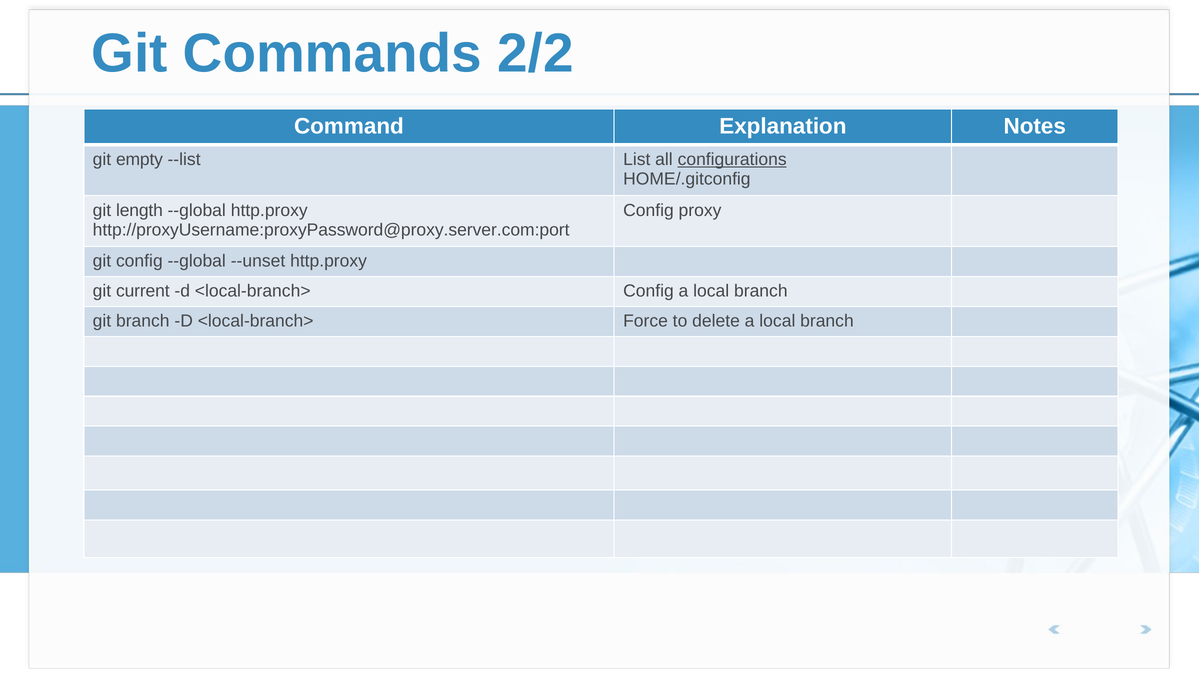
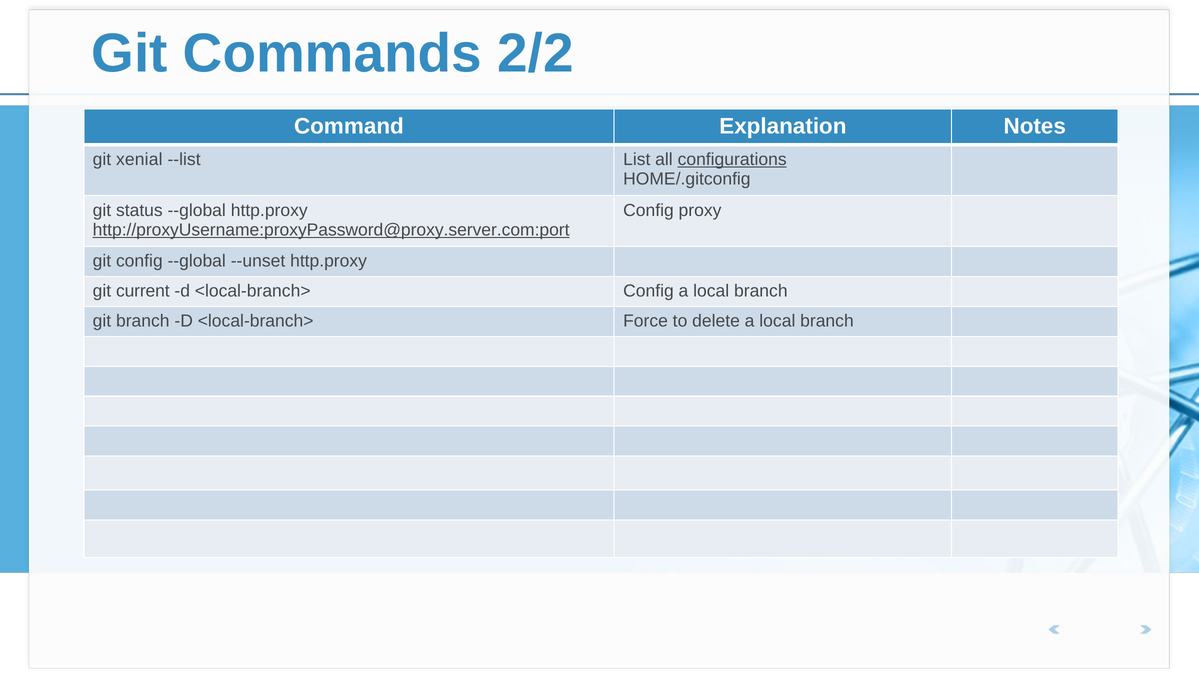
empty: empty -> xenial
length: length -> status
http://proxyUsername:proxyPassword@proxy.server.com:port underline: none -> present
